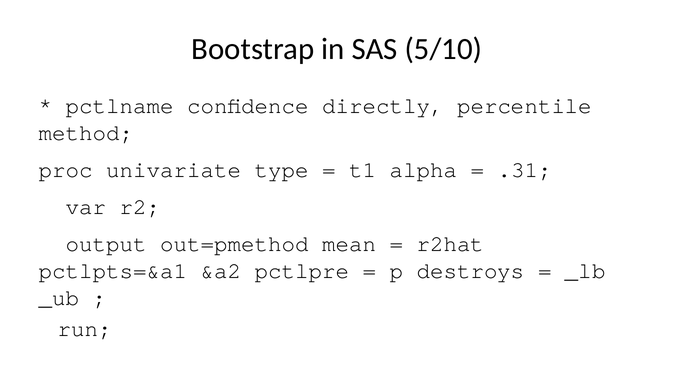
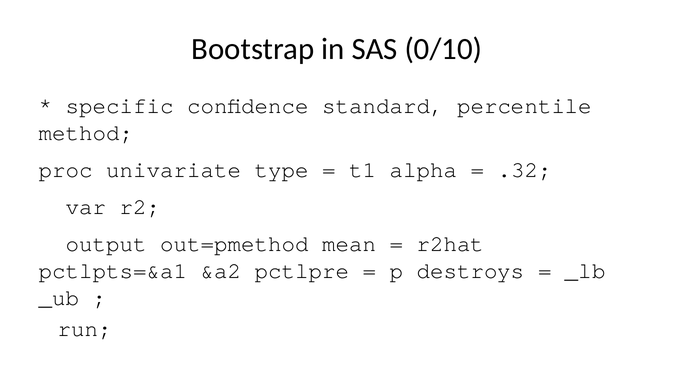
5/10: 5/10 -> 0/10
pctlname: pctlname -> specific
directly: directly -> standard
.31: .31 -> .32
